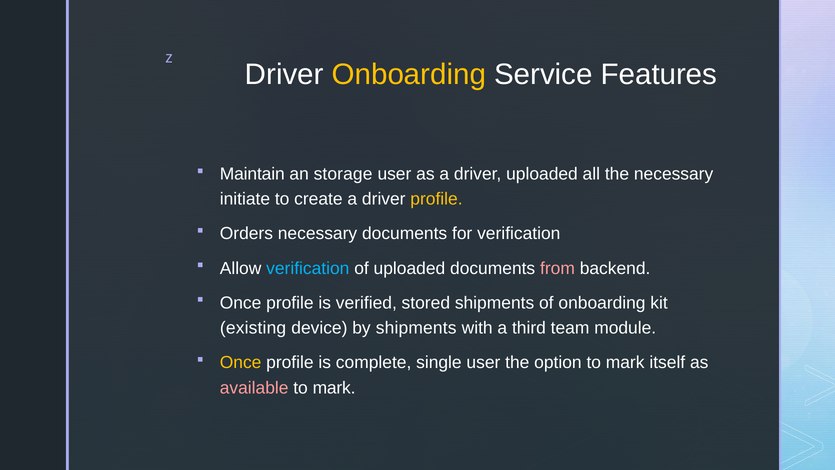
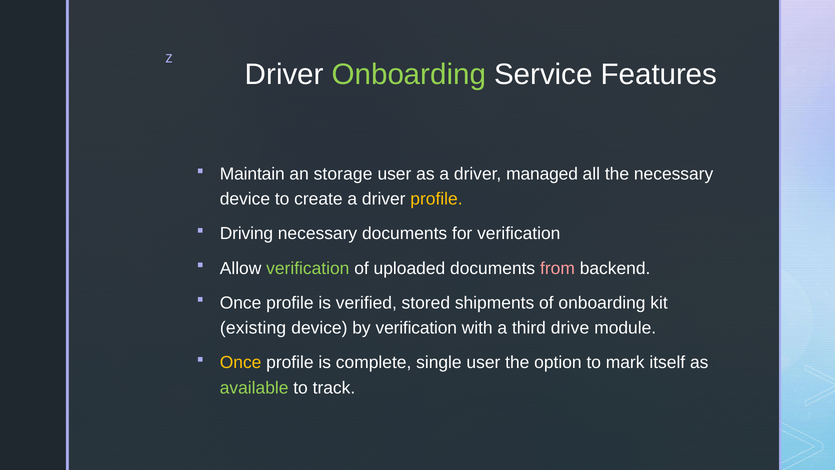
Onboarding at (409, 74) colour: yellow -> light green
driver uploaded: uploaded -> managed
initiate at (245, 199): initiate -> device
Orders: Orders -> Driving
verification at (308, 268) colour: light blue -> light green
by shipments: shipments -> verification
team: team -> drive
available colour: pink -> light green
mark at (334, 388): mark -> track
